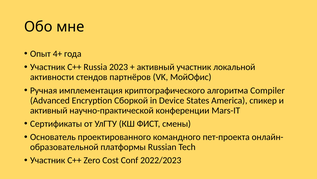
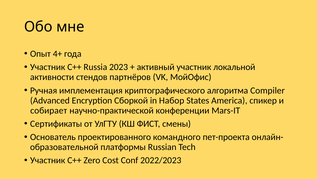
Device: Device -> Набор
активный at (49, 110): активный -> собирает
